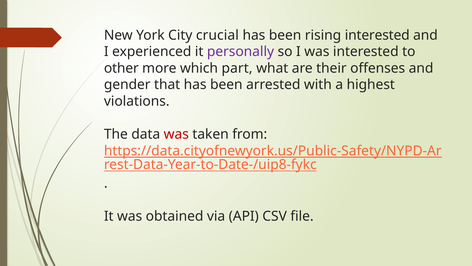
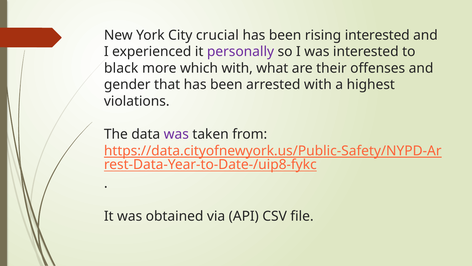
other: other -> black
which part: part -> with
was at (176, 134) colour: red -> purple
